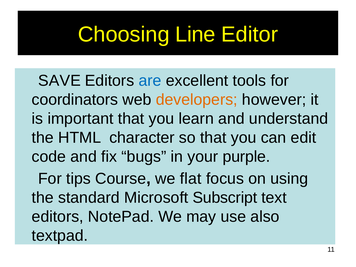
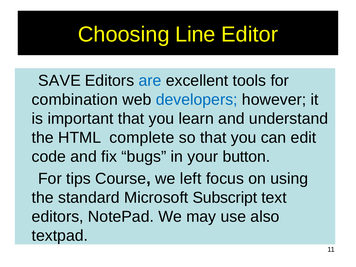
coordinators: coordinators -> combination
developers colour: orange -> blue
character: character -> complete
purple: purple -> button
flat: flat -> left
